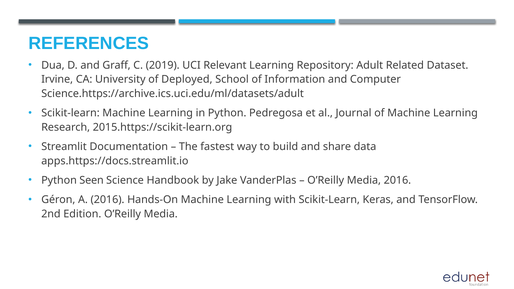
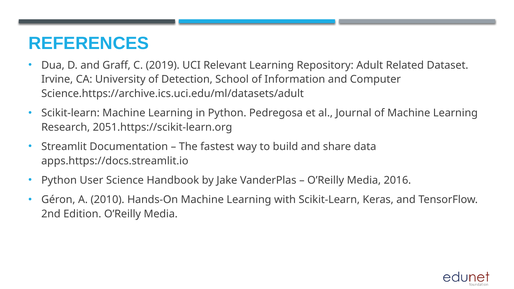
Deployed: Deployed -> Detection
2015.https://scikit-learn.org: 2015.https://scikit-learn.org -> 2051.https://scikit-learn.org
Seen: Seen -> User
A 2016: 2016 -> 2010
